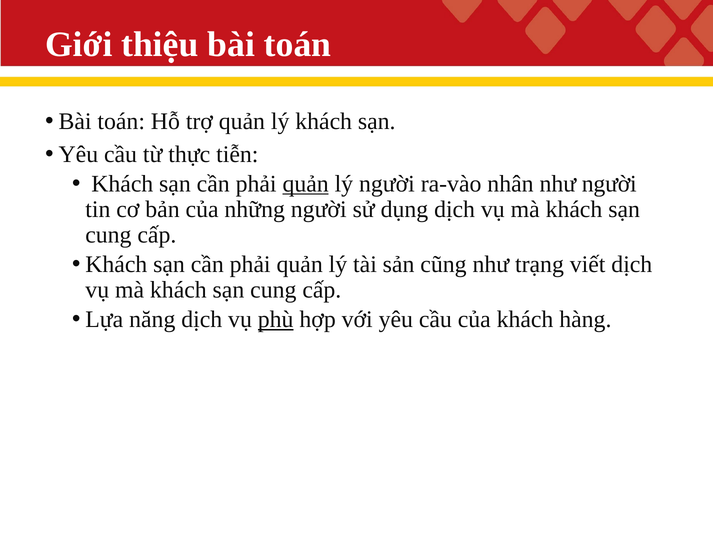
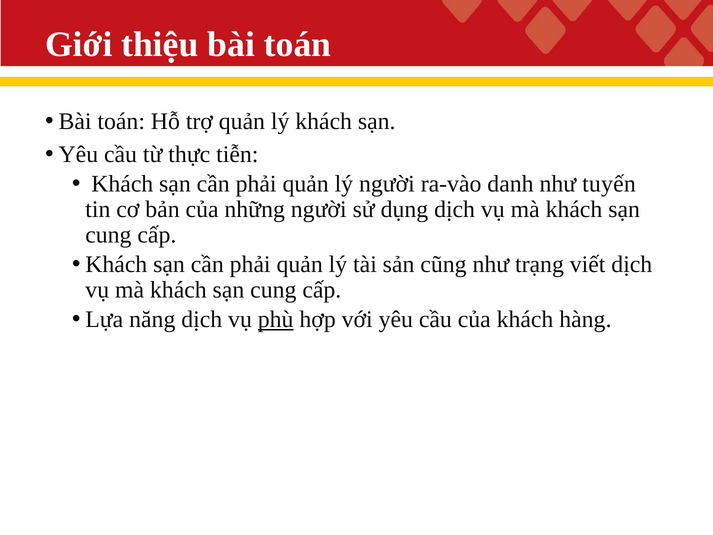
quản at (306, 184) underline: present -> none
nhân: nhân -> danh
như người: người -> tuyến
